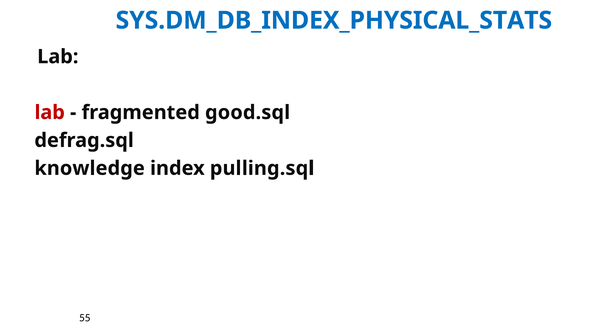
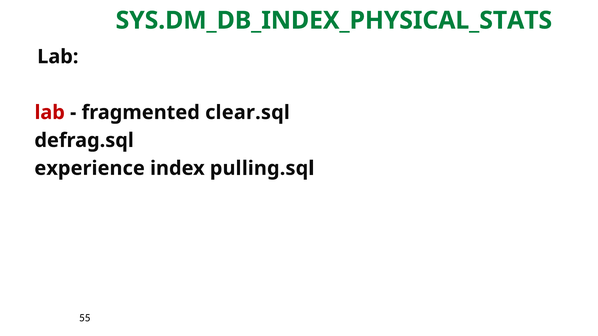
SYS.DM_DB_INDEX_PHYSICAL_STATS colour: blue -> green
good.sql: good.sql -> clear.sql
knowledge: knowledge -> experience
